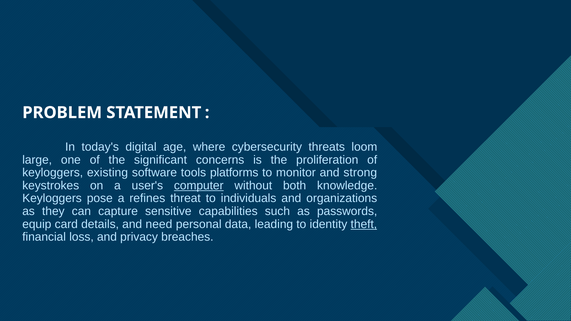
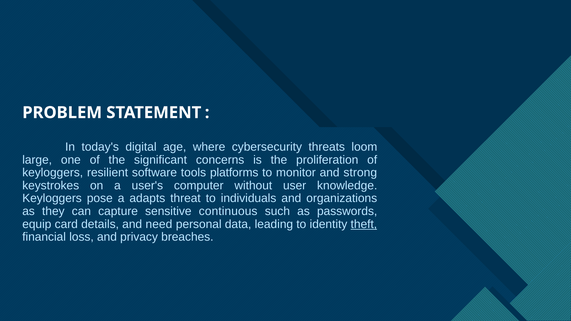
existing: existing -> resilient
computer underline: present -> none
both: both -> user
refines: refines -> adapts
capabilities: capabilities -> continuous
